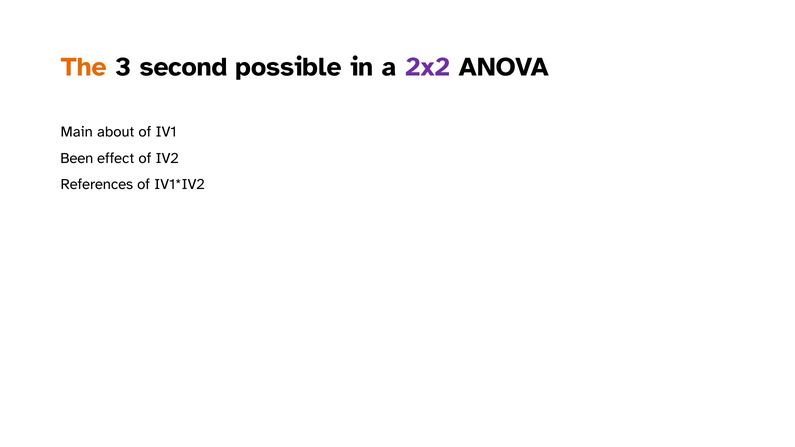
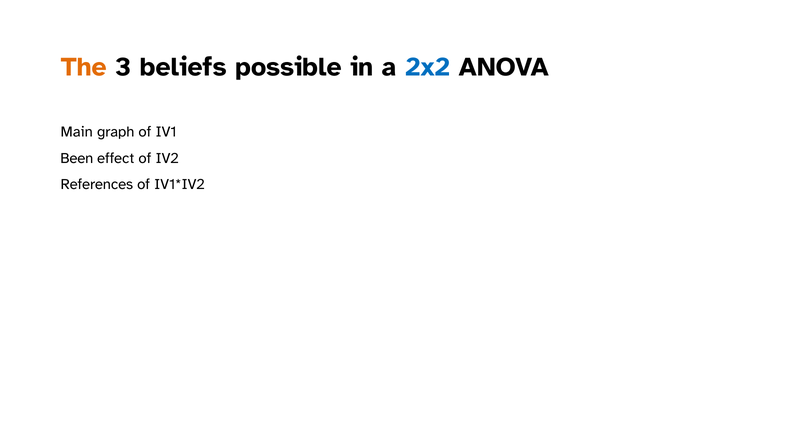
second: second -> beliefs
2x2 colour: purple -> blue
about: about -> graph
